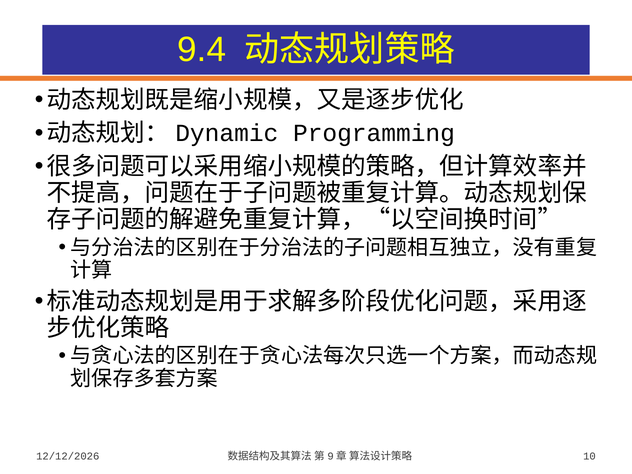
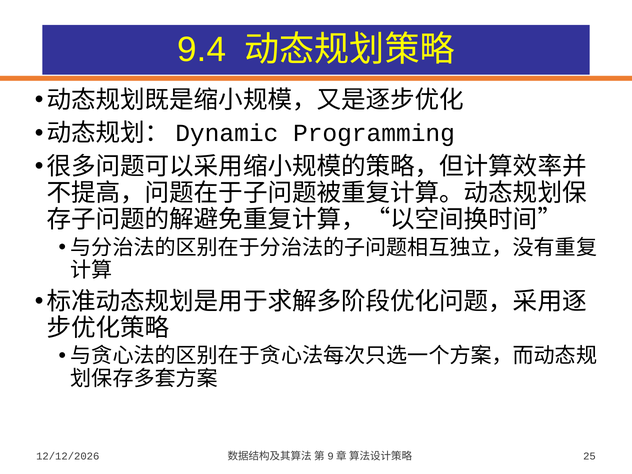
10: 10 -> 25
